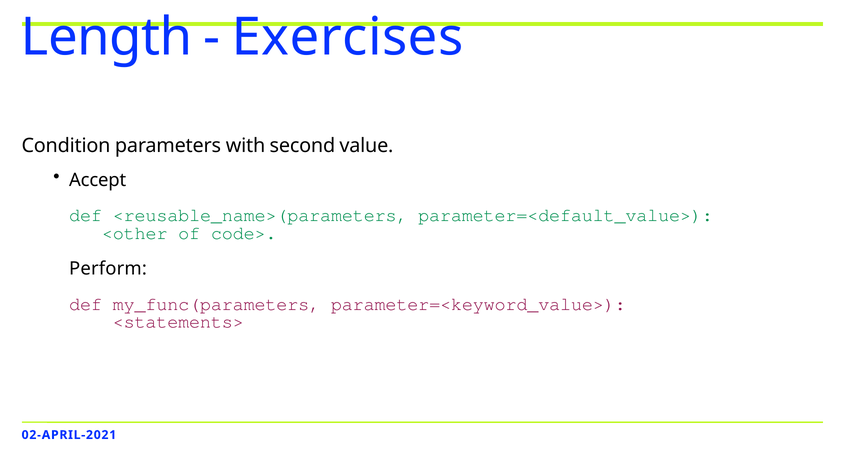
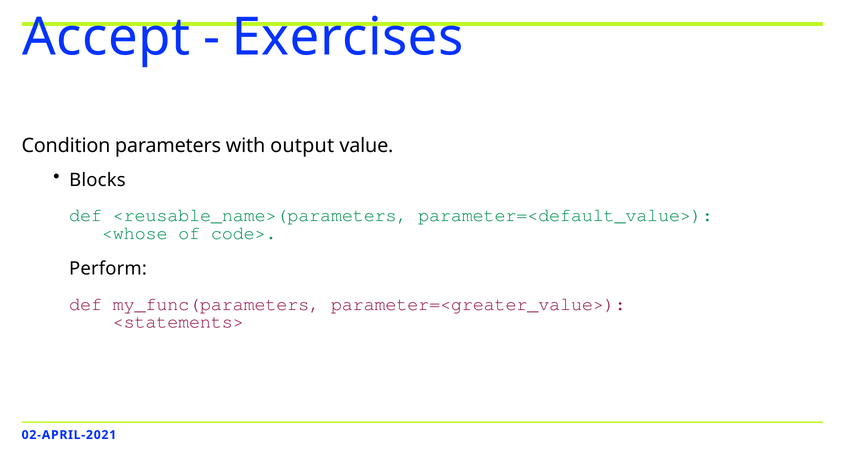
Length: Length -> Accept
second: second -> output
Accept: Accept -> Blocks
<other: <other -> <whose
parameter=<keyword_value>: parameter=<keyword_value> -> parameter=<greater_value>
